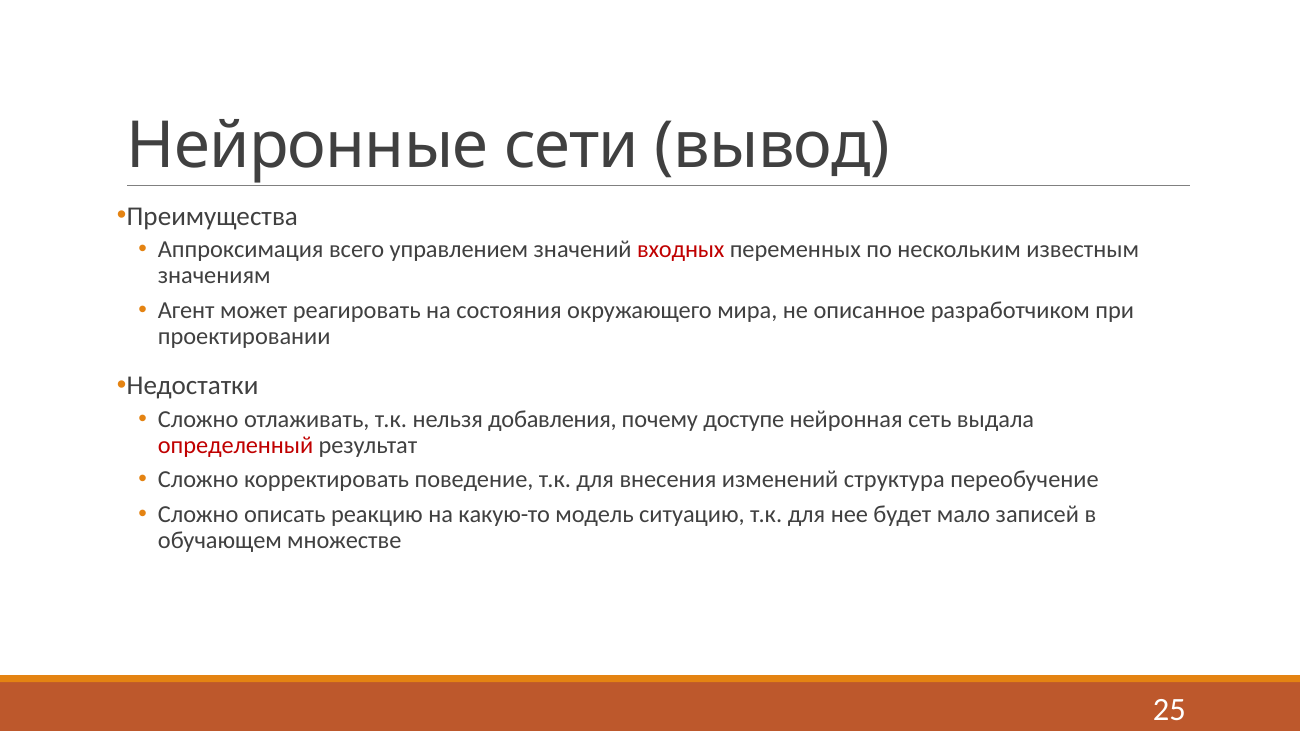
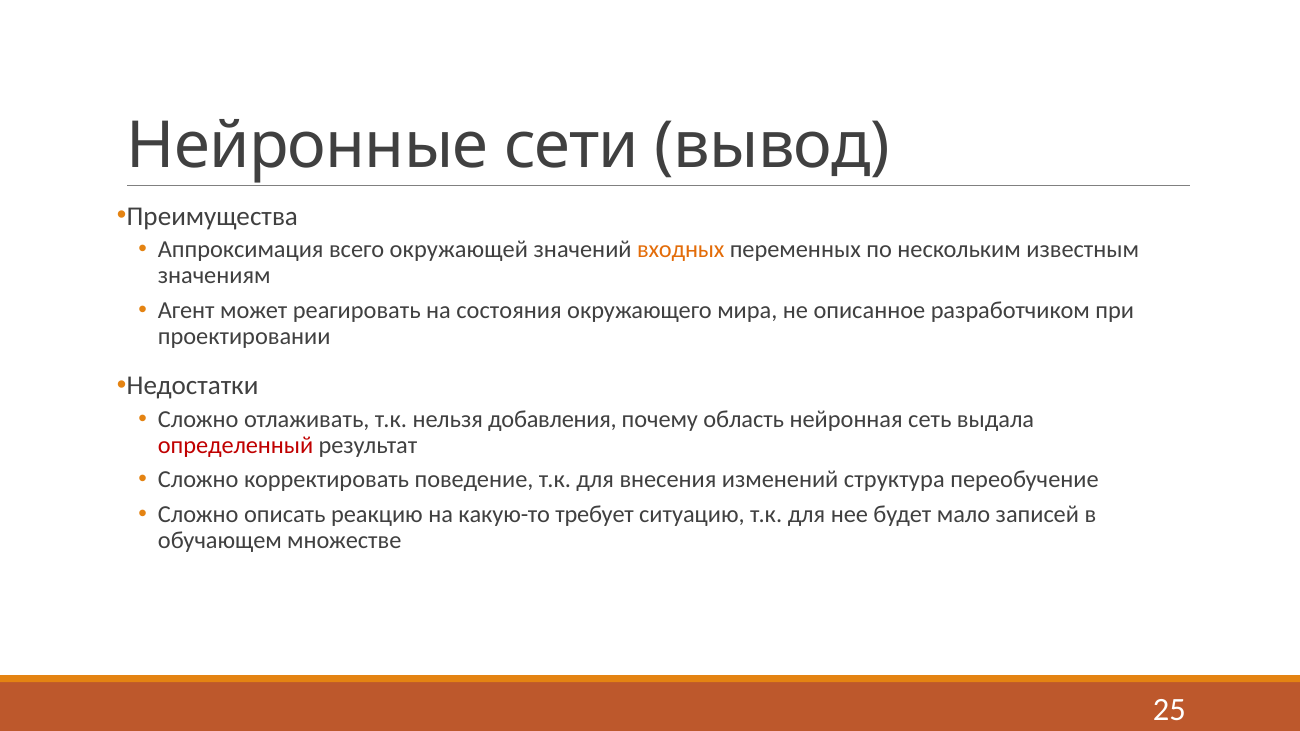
управлением: управлением -> окружающей
входных colour: red -> orange
доступе: доступе -> область
модель: модель -> требует
